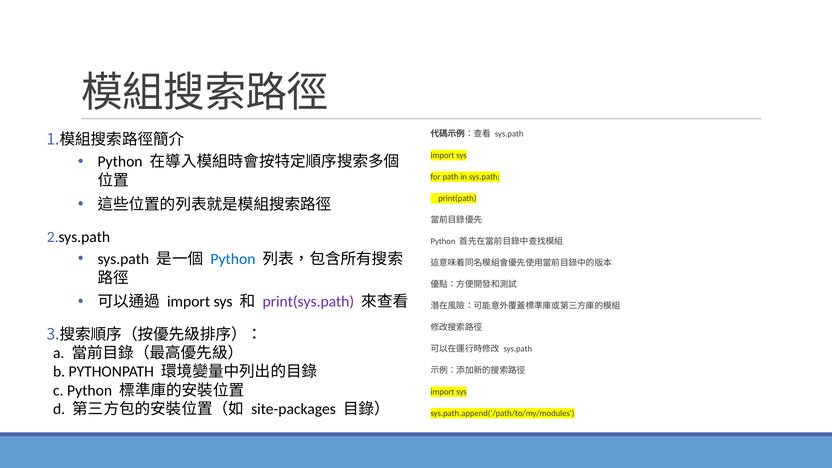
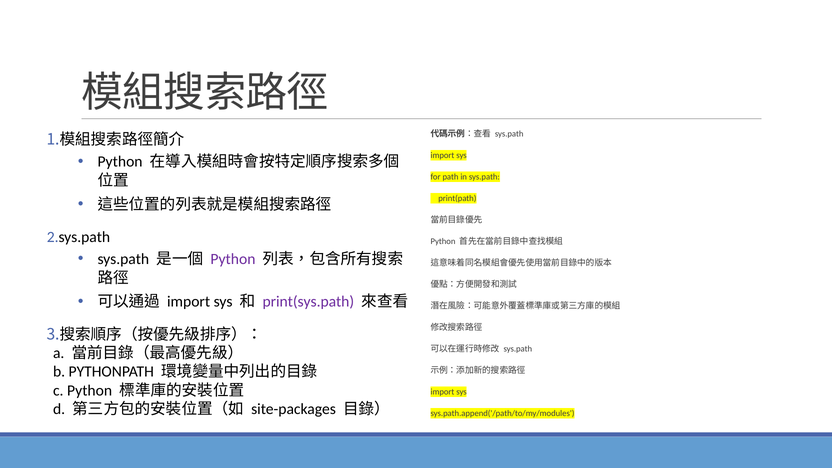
Python at (233, 259) colour: blue -> purple
